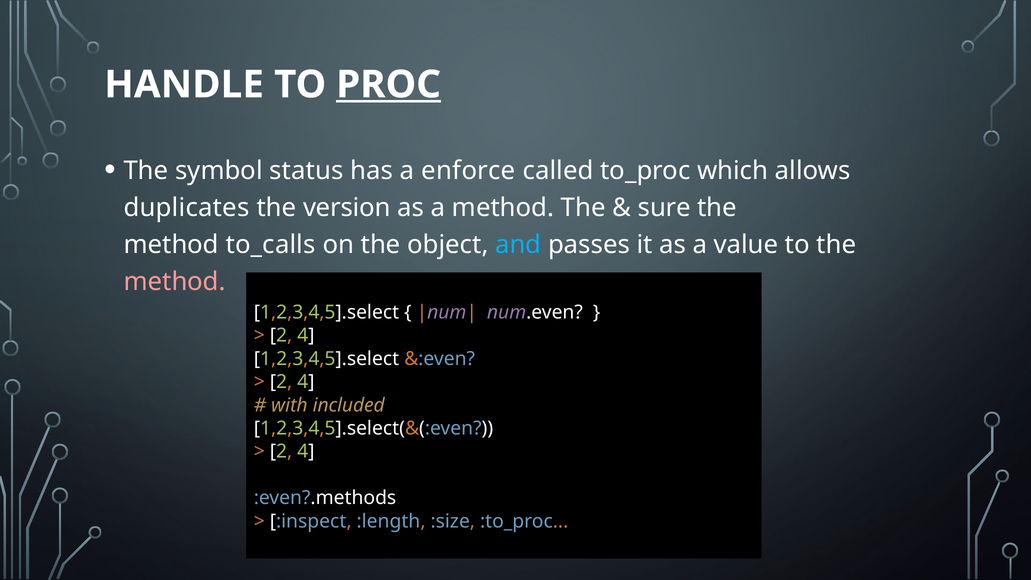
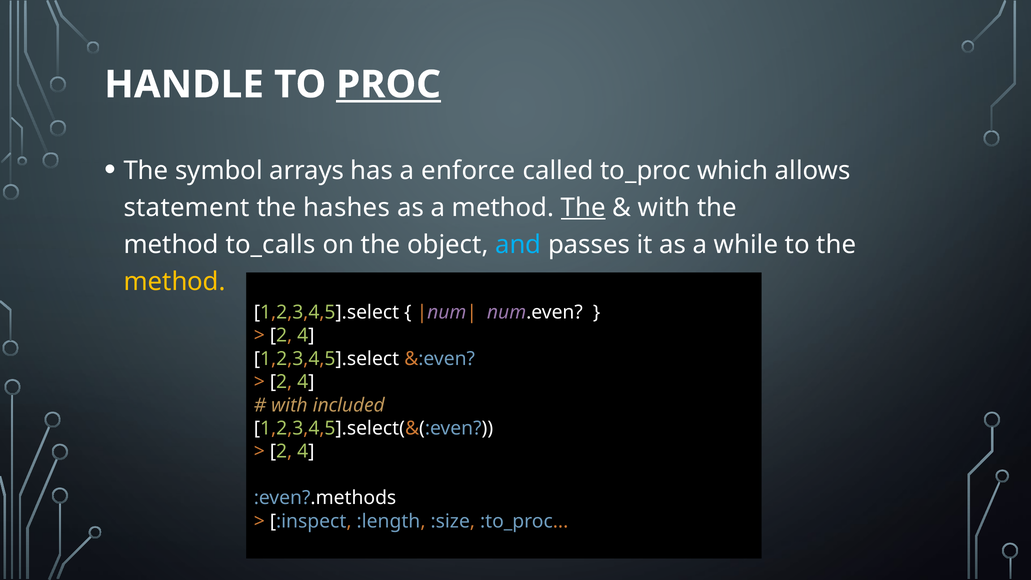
status: status -> arrays
duplicates: duplicates -> statement
version: version -> hashes
The at (583, 208) underline: none -> present
sure at (664, 208): sure -> with
value: value -> while
method at (175, 282) colour: pink -> yellow
